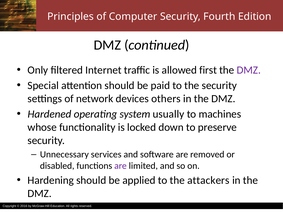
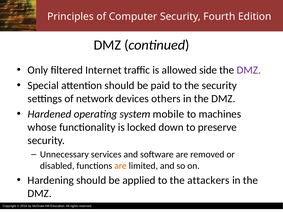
first: first -> side
usually: usually -> mobile
are at (120, 166) colour: purple -> orange
